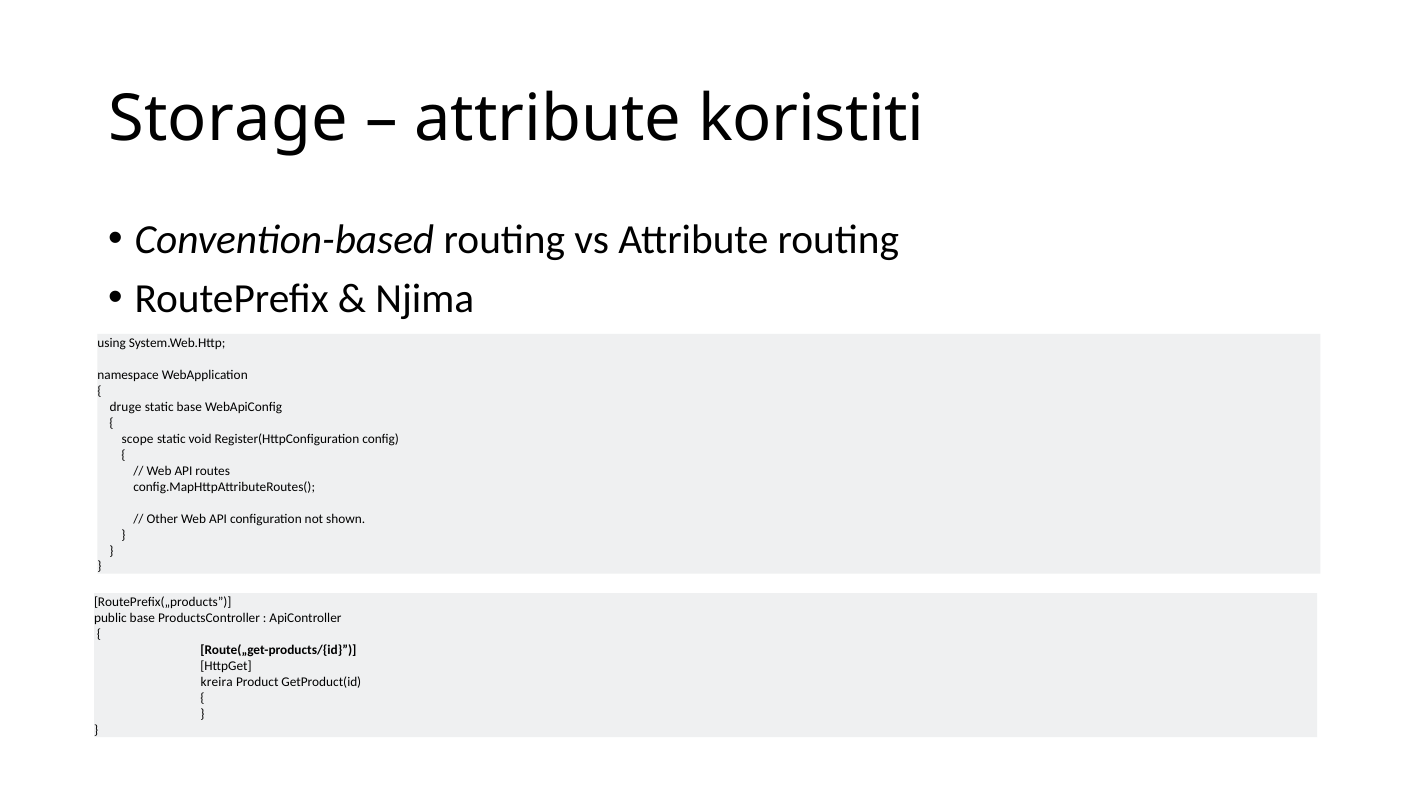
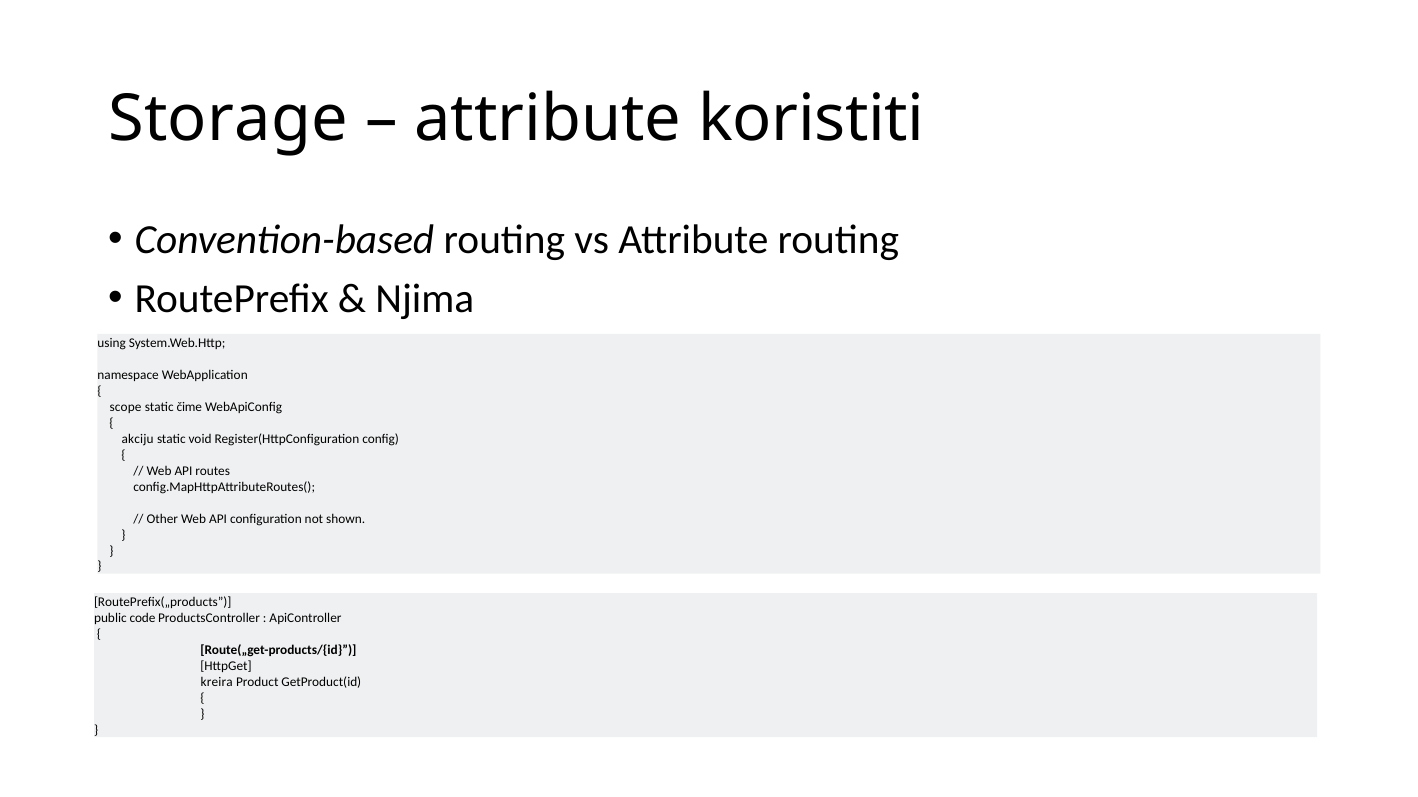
druge: druge -> scope
static base: base -> čime
scope: scope -> akciju
public base: base -> code
